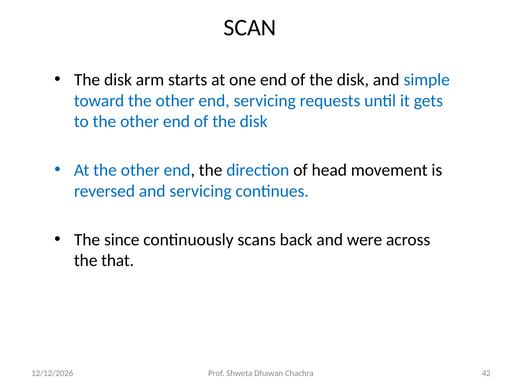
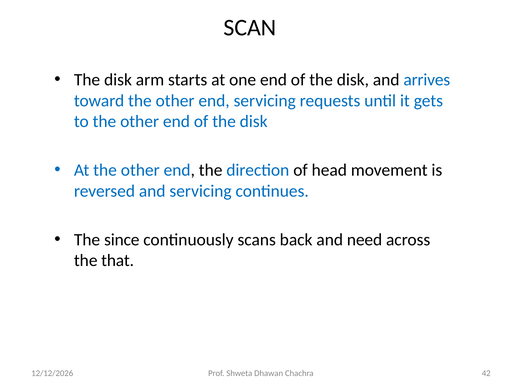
simple: simple -> arrives
were: were -> need
